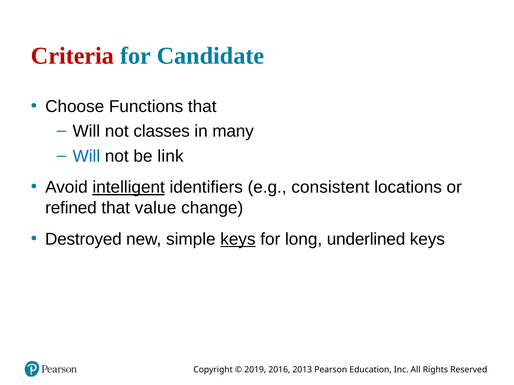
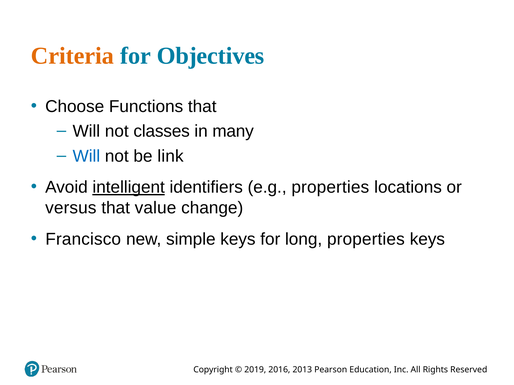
Criteria colour: red -> orange
Candidate: Candidate -> Objectives
e.g consistent: consistent -> properties
refined: refined -> versus
Destroyed: Destroyed -> Francisco
keys at (238, 239) underline: present -> none
long underlined: underlined -> properties
